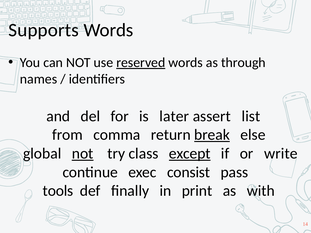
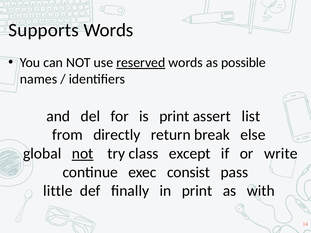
through: through -> possible
is later: later -> print
comma: comma -> directly
break underline: present -> none
except underline: present -> none
tools: tools -> little
